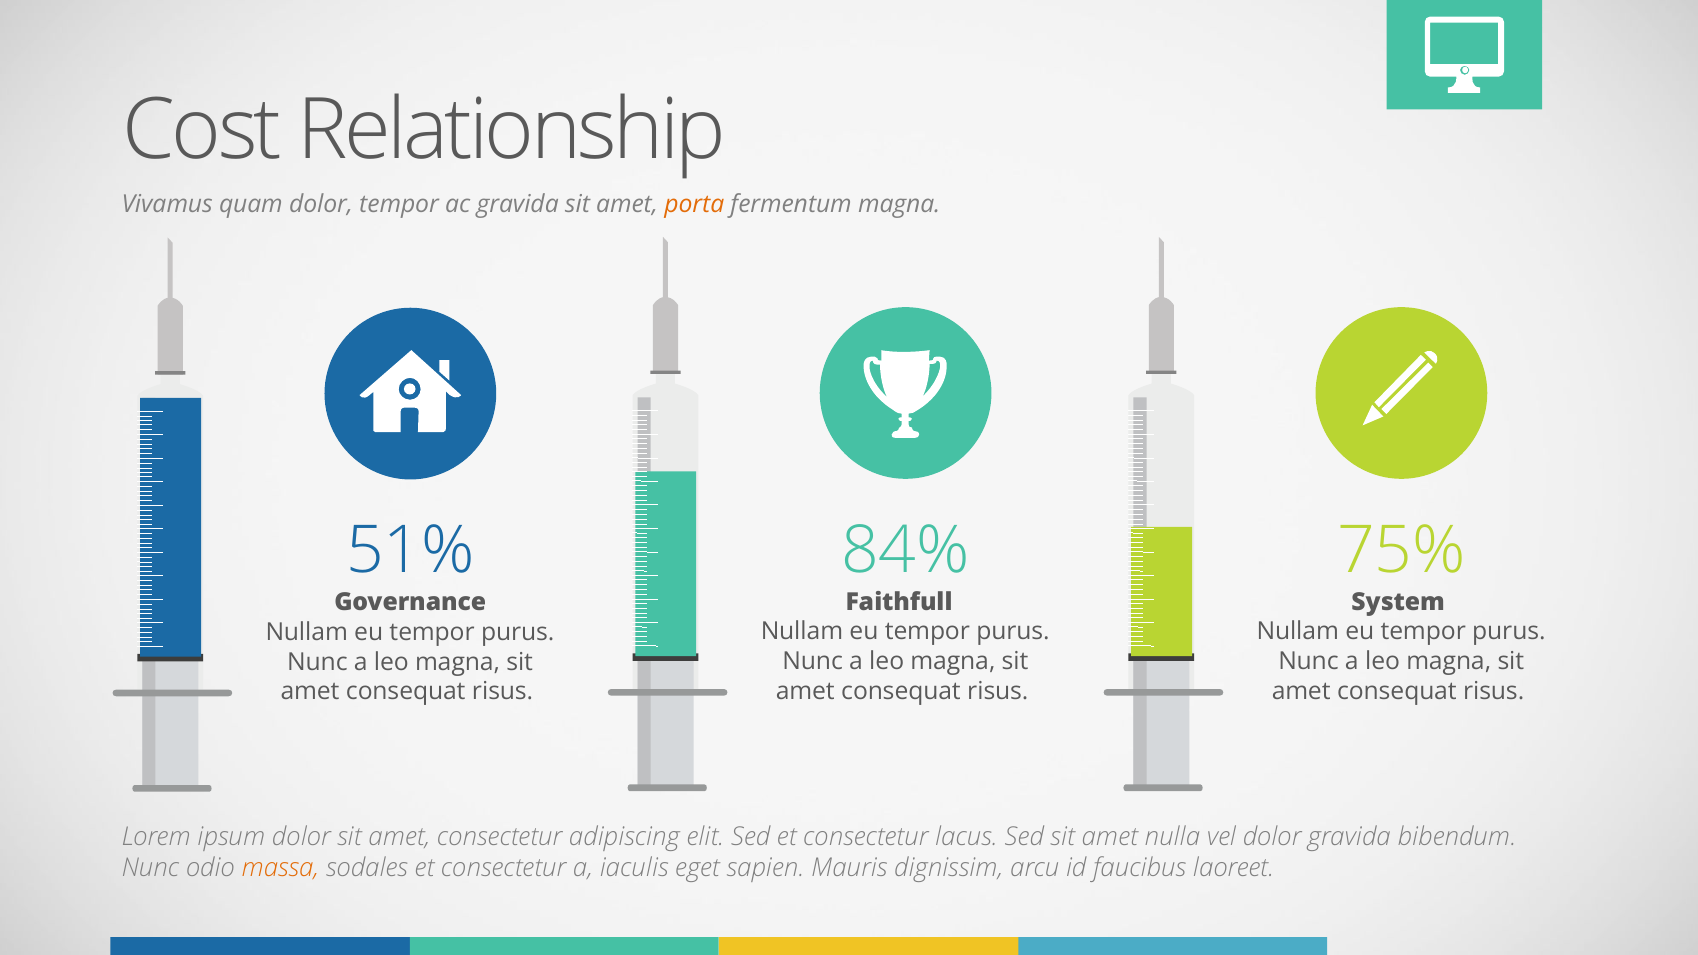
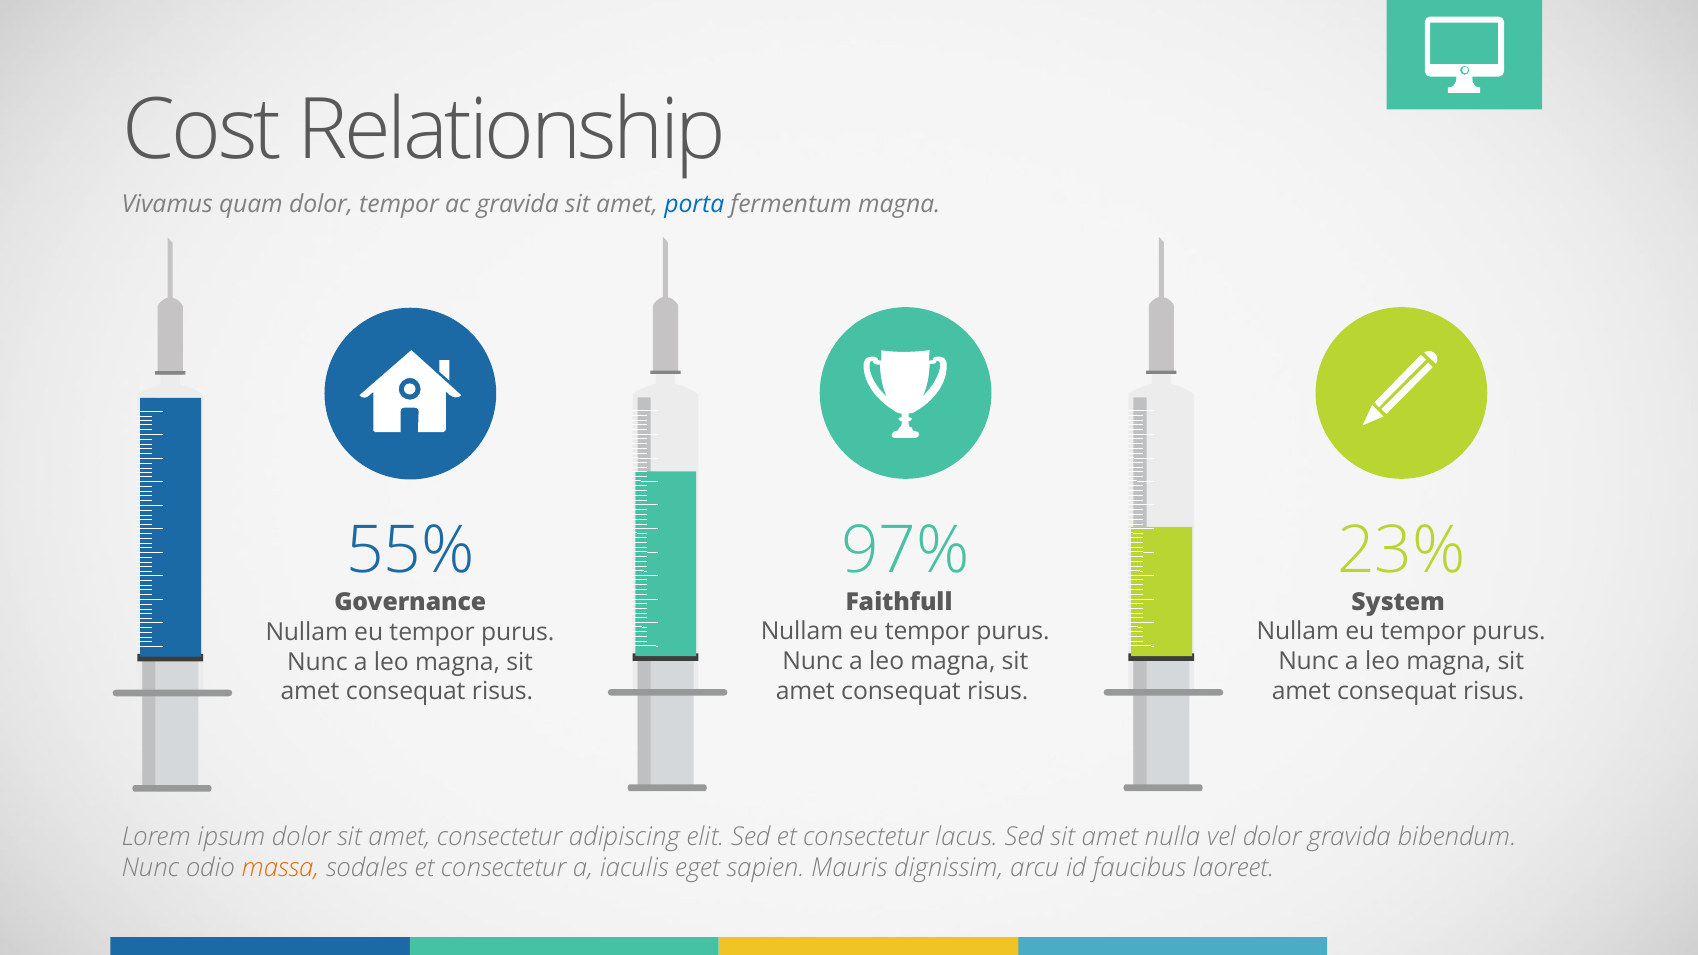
porta colour: orange -> blue
84%: 84% -> 97%
75%: 75% -> 23%
51%: 51% -> 55%
